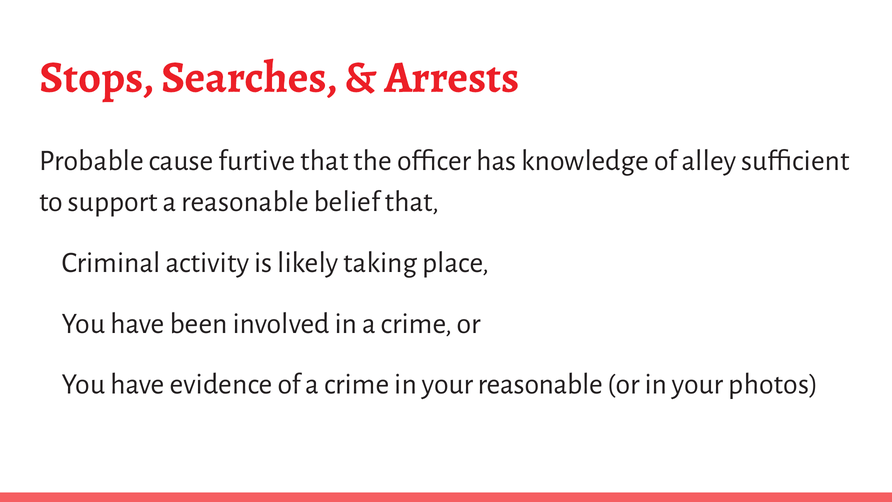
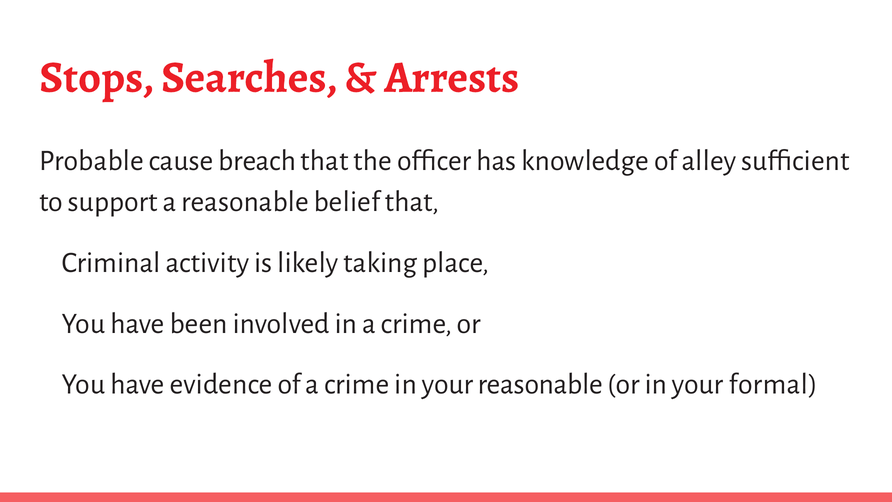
furtive: furtive -> breach
photos: photos -> formal
